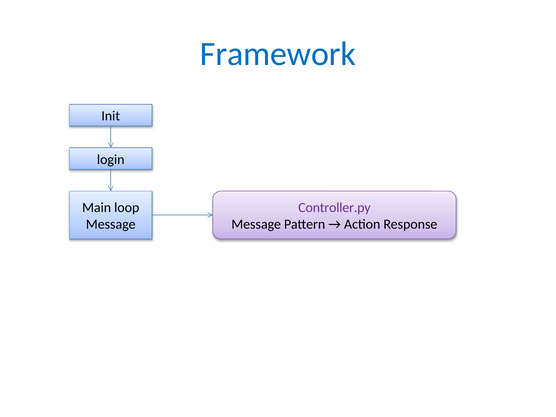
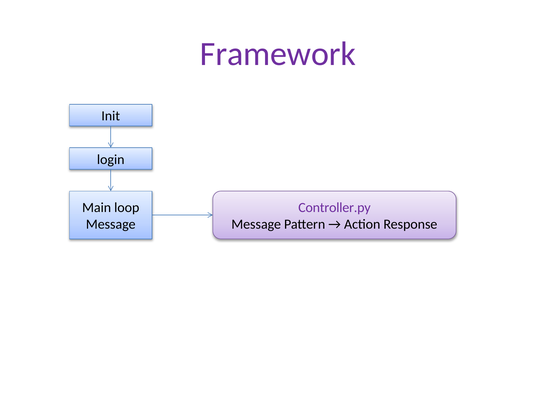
Framework colour: blue -> purple
